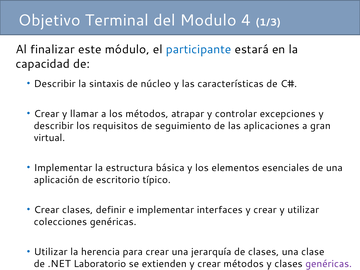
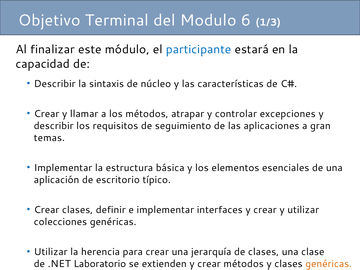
4: 4 -> 6
virtual: virtual -> temas
genéricas at (329, 264) colour: purple -> orange
